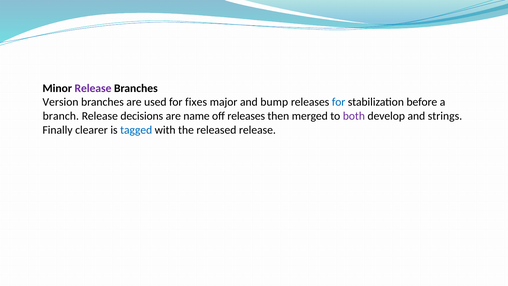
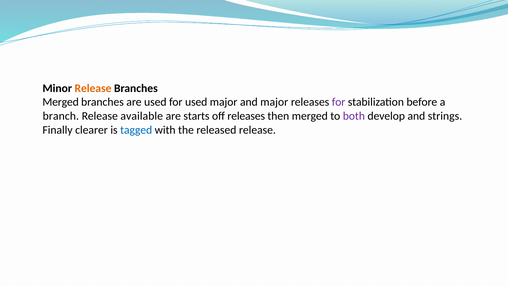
Release at (93, 88) colour: purple -> orange
Version at (61, 102): Version -> Merged
for fixes: fixes -> used
and bump: bump -> major
for at (339, 102) colour: blue -> purple
decisions: decisions -> available
name: name -> starts
